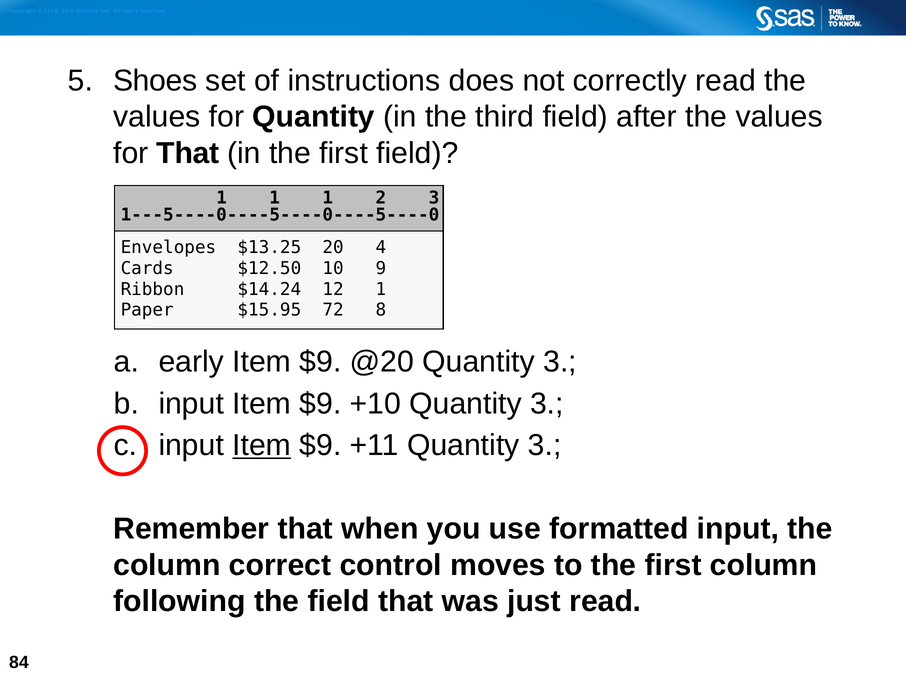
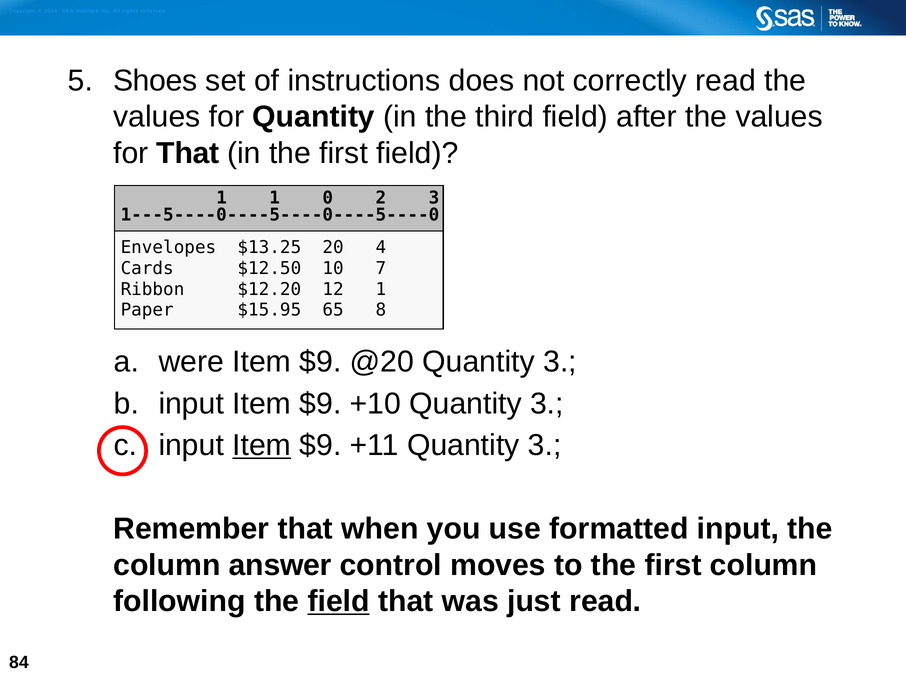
1 1 1: 1 -> 0
9: 9 -> 7
$14.24: $14.24 -> $12.20
72: 72 -> 65
early: early -> were
correct: correct -> answer
field at (339, 601) underline: none -> present
